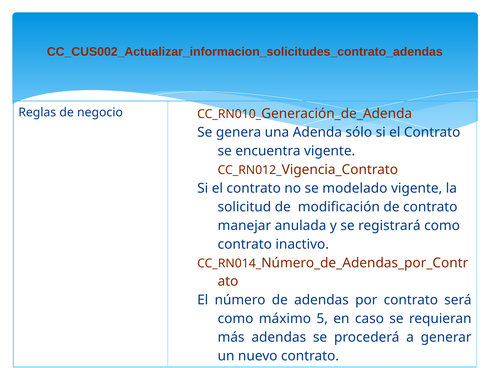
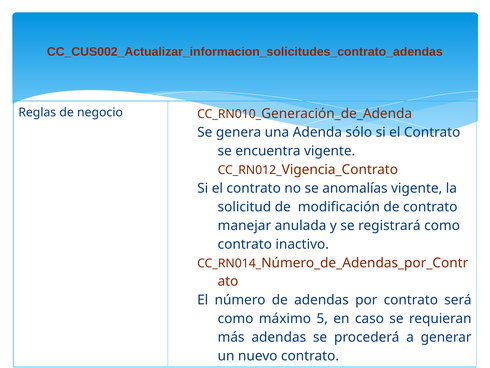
modelado: modelado -> anomalías
